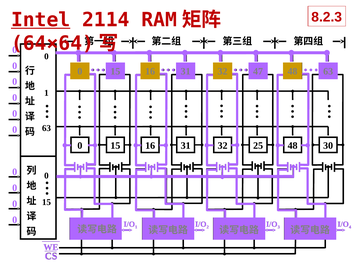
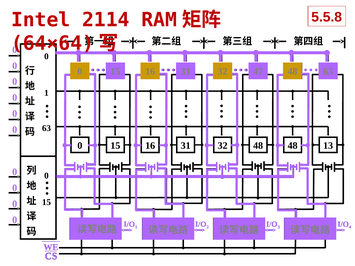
8.2.3: 8.2.3 -> 5.5.8
Intel underline: present -> none
25 at (258, 146): 25 -> 48
30: 30 -> 13
